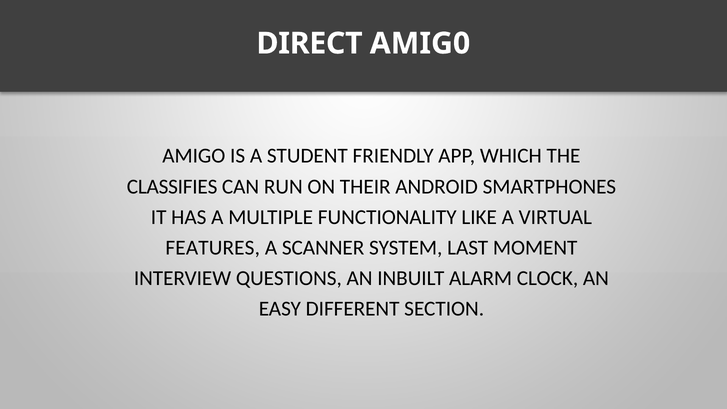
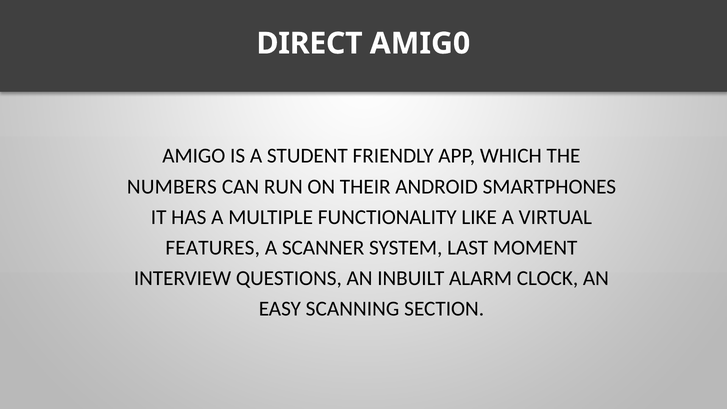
CLASSIFIES: CLASSIFIES -> NUMBERS
DIFFERENT: DIFFERENT -> SCANNING
